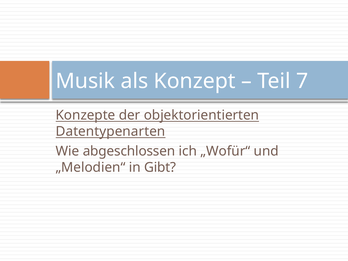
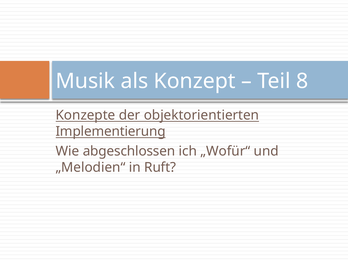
7: 7 -> 8
Datentypenarten: Datentypenarten -> Implementierung
Gibt: Gibt -> Ruft
